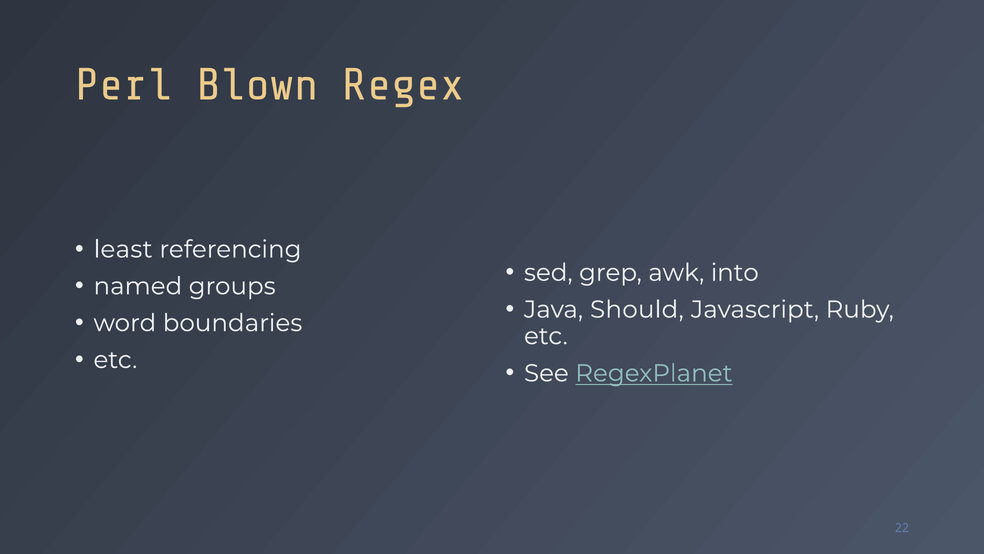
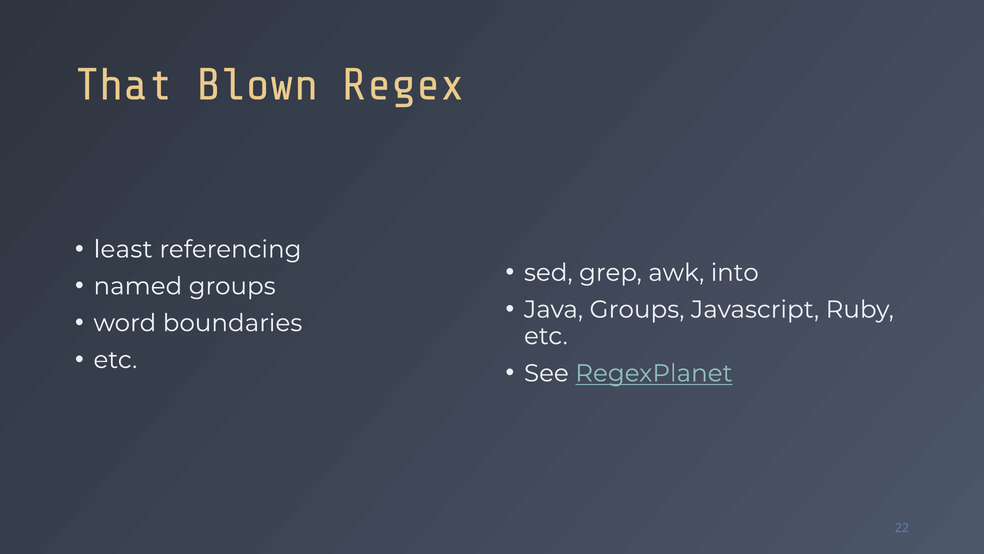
Perl: Perl -> That
Java Should: Should -> Groups
